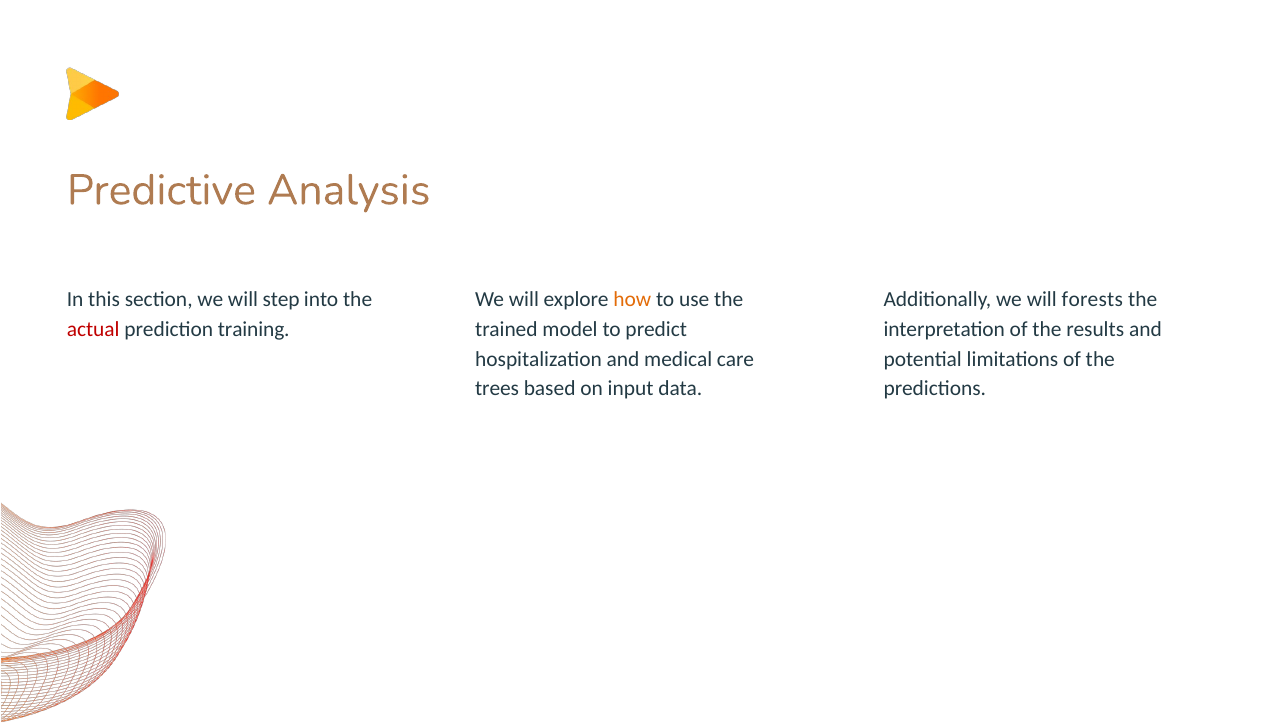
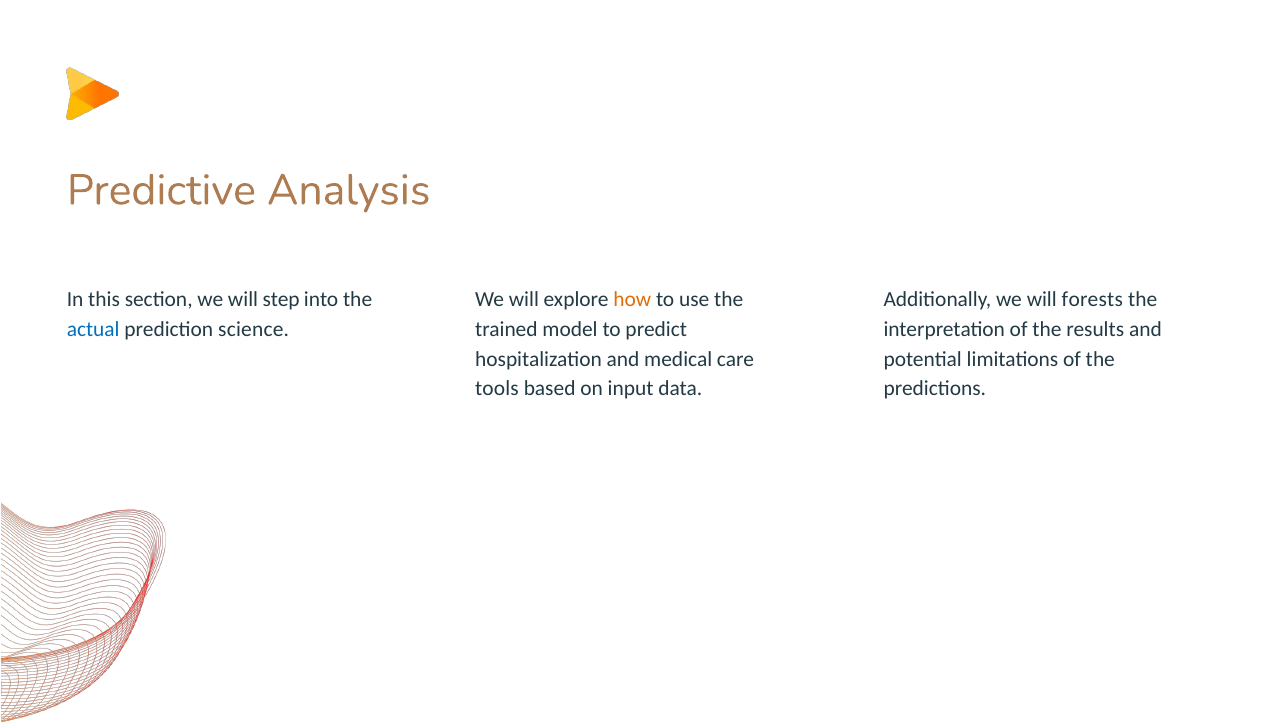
actual colour: red -> blue
training: training -> science
trees: trees -> tools
